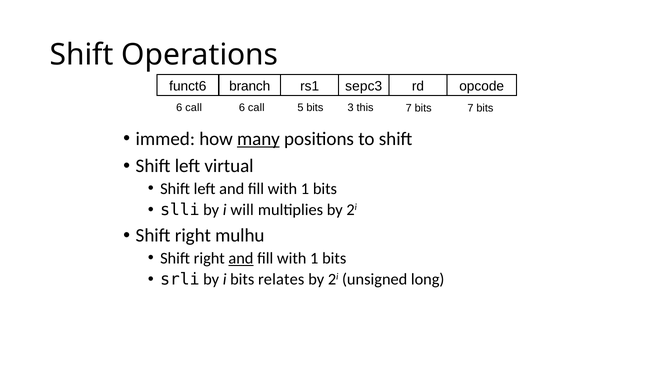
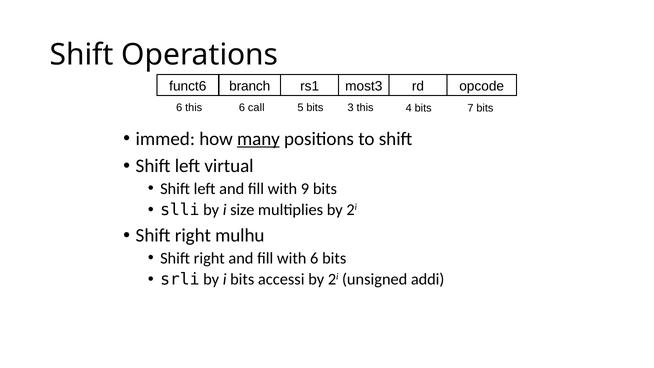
sepc3: sepc3 -> most3
call at (194, 108): call -> this
bits 7: 7 -> 4
1 at (305, 189): 1 -> 9
will: will -> size
and at (241, 258) underline: present -> none
1 at (314, 258): 1 -> 6
relates: relates -> accessi
long: long -> addi
